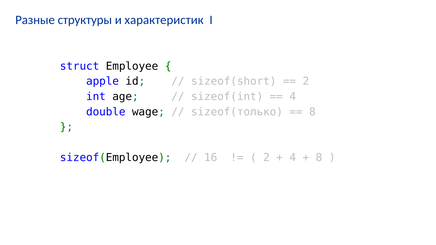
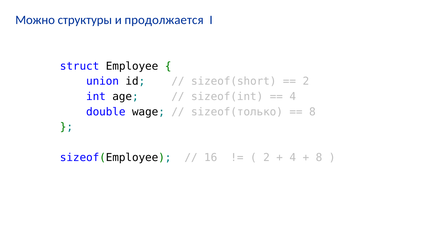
Разные: Разные -> Можно
характеристик: характеристик -> продолжается
apple: apple -> union
